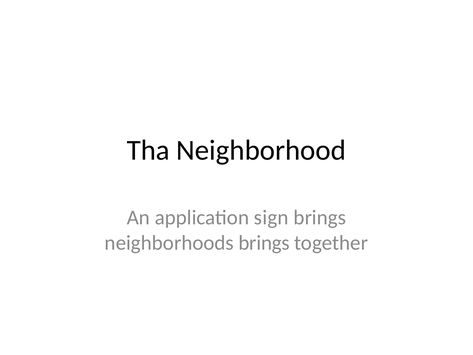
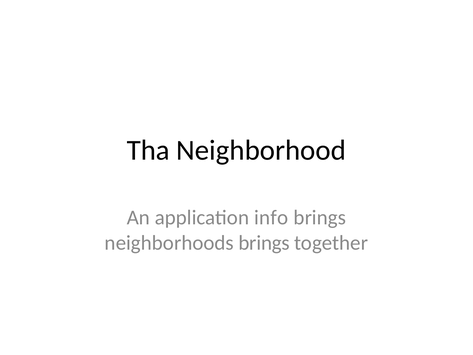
sign: sign -> info
